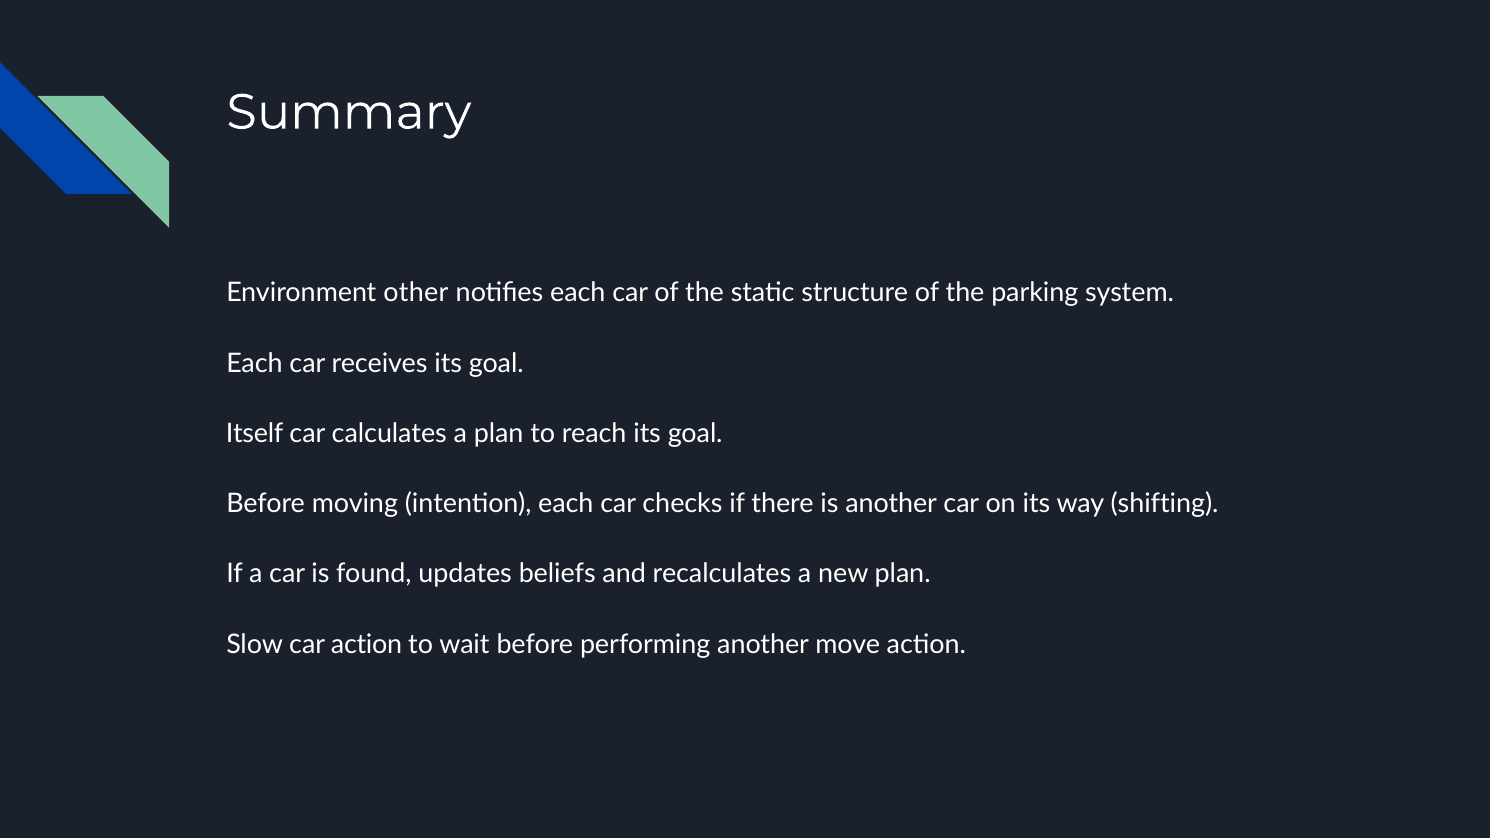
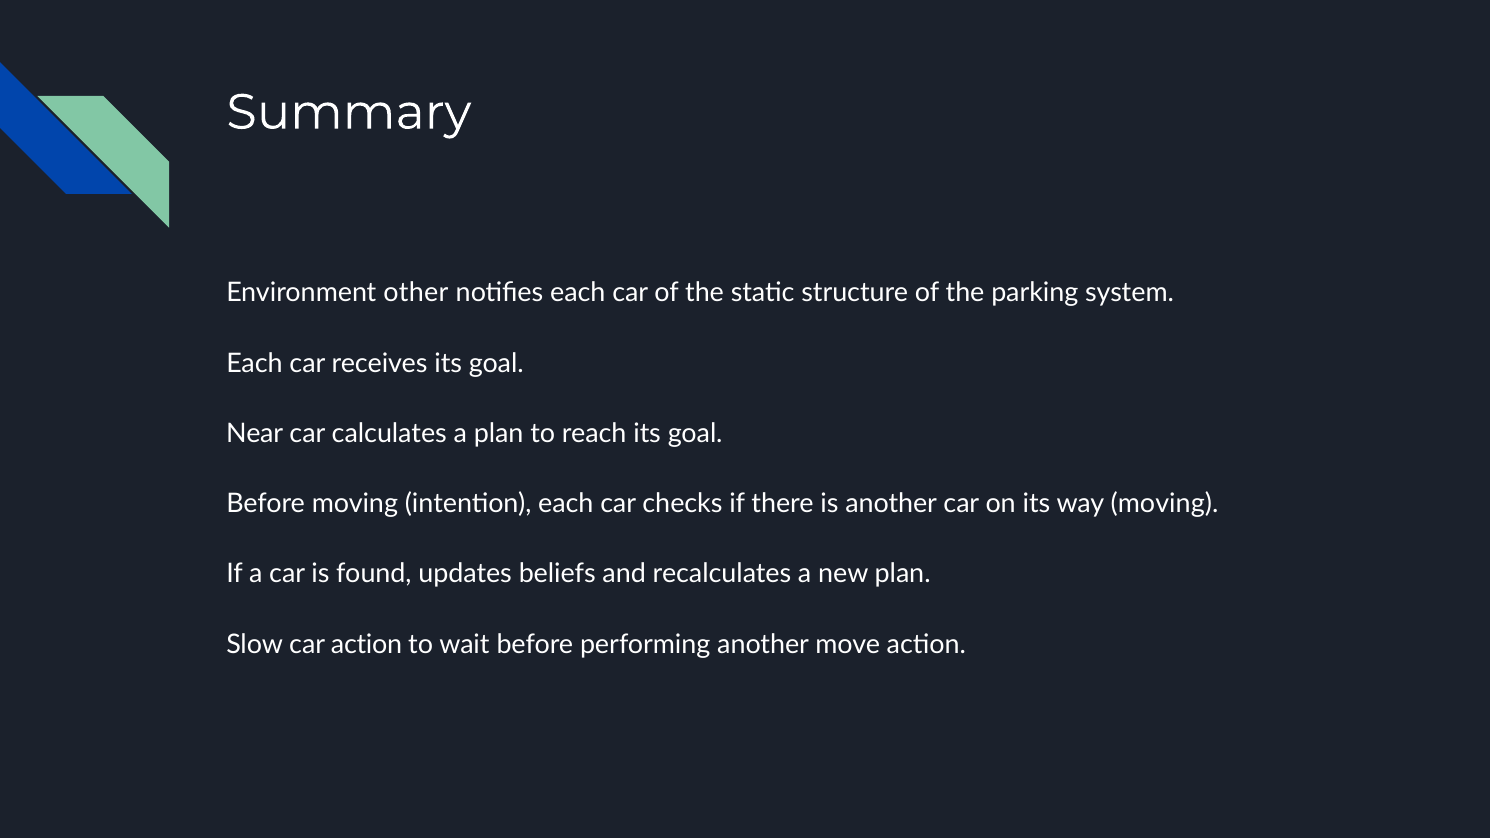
Itself: Itself -> Near
way shifting: shifting -> moving
